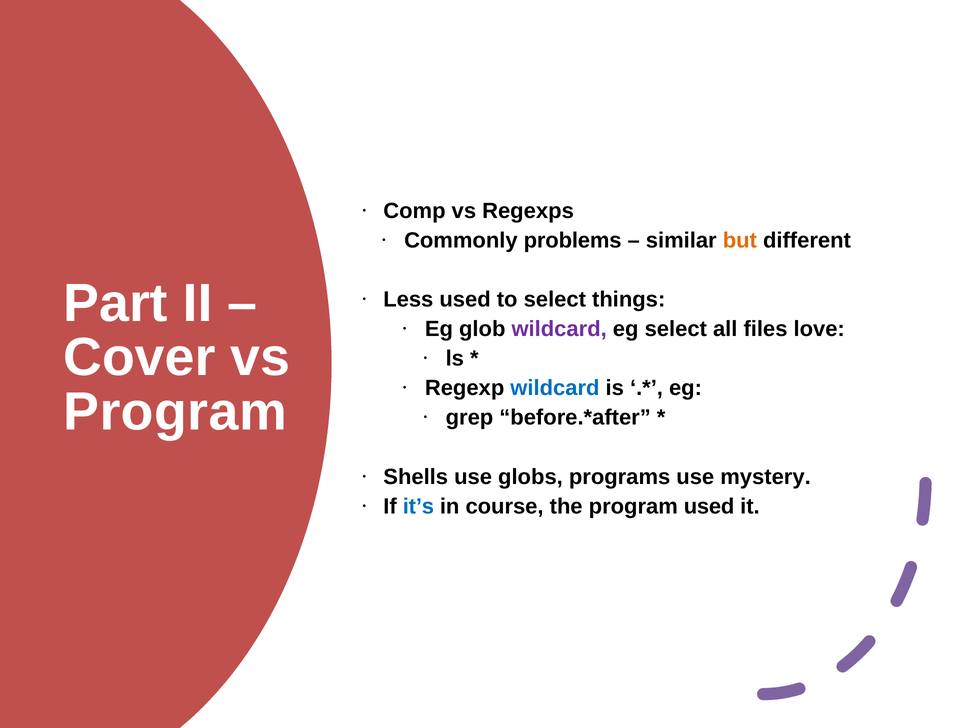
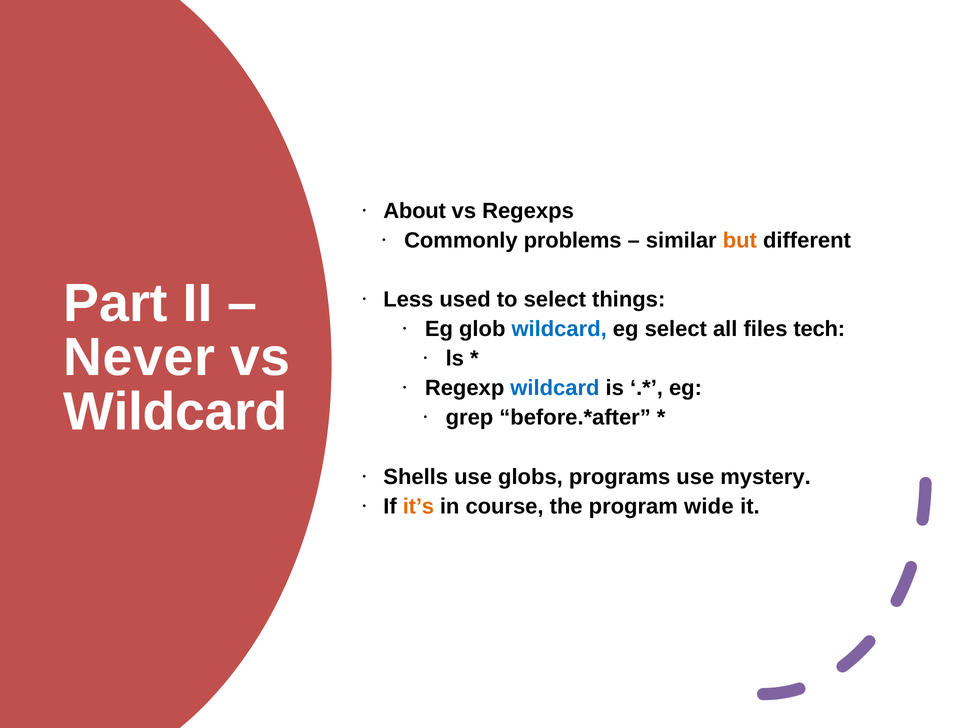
Comp: Comp -> About
wildcard at (559, 329) colour: purple -> blue
love: love -> tech
Cover: Cover -> Never
Program at (175, 412): Program -> Wildcard
it’s colour: blue -> orange
program used: used -> wide
